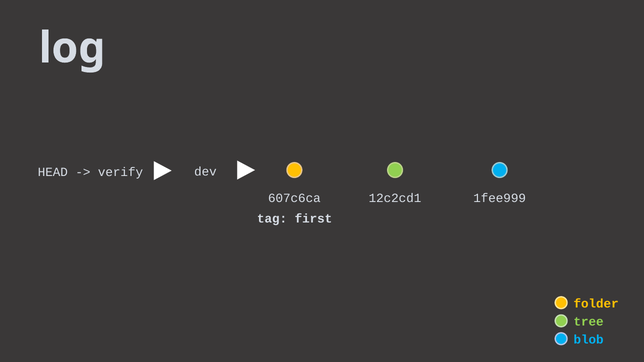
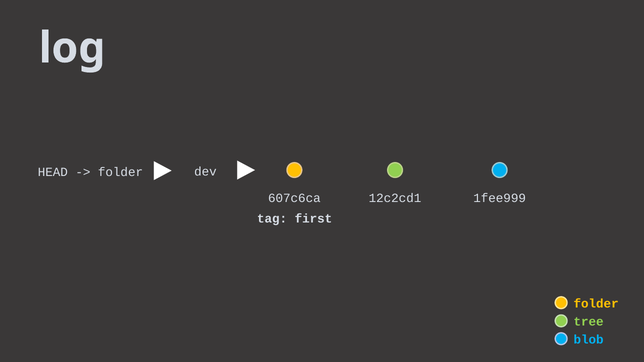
verify at (120, 172): verify -> folder
